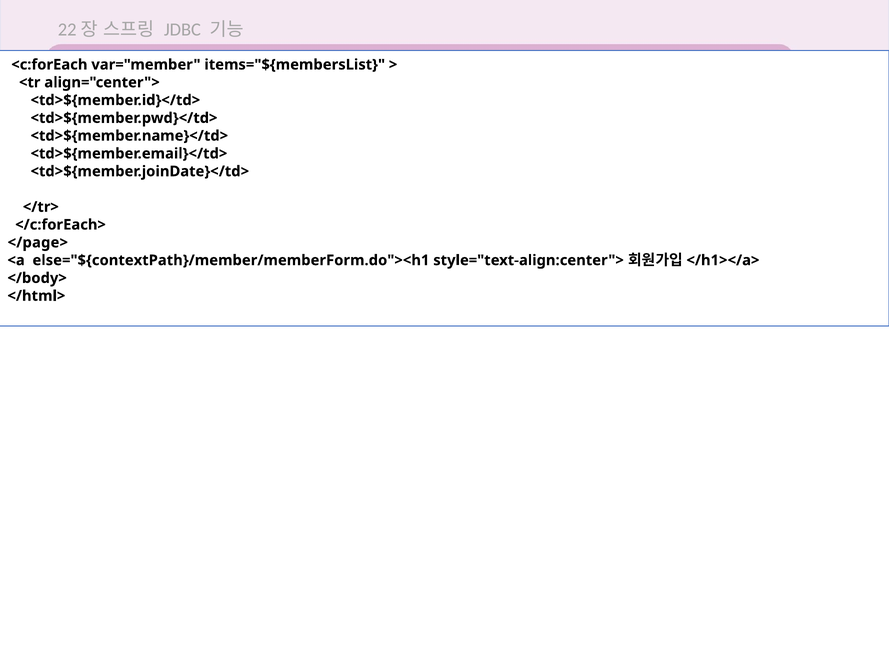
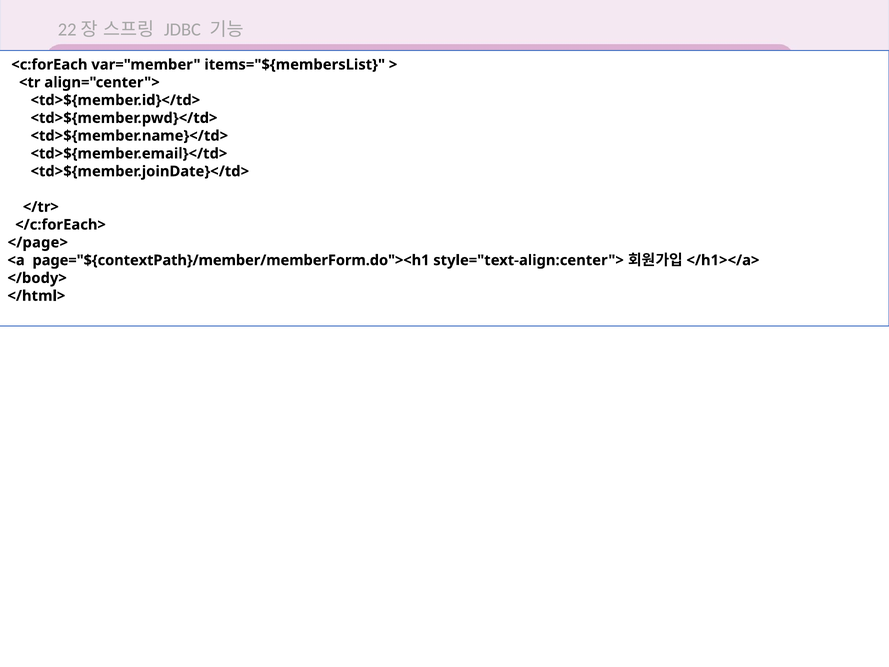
else="${contextPath}/member/memberForm.do"><h1: else="${contextPath}/member/memberForm.do"><h1 -> page="${contextPath}/member/memberForm.do"><h1
